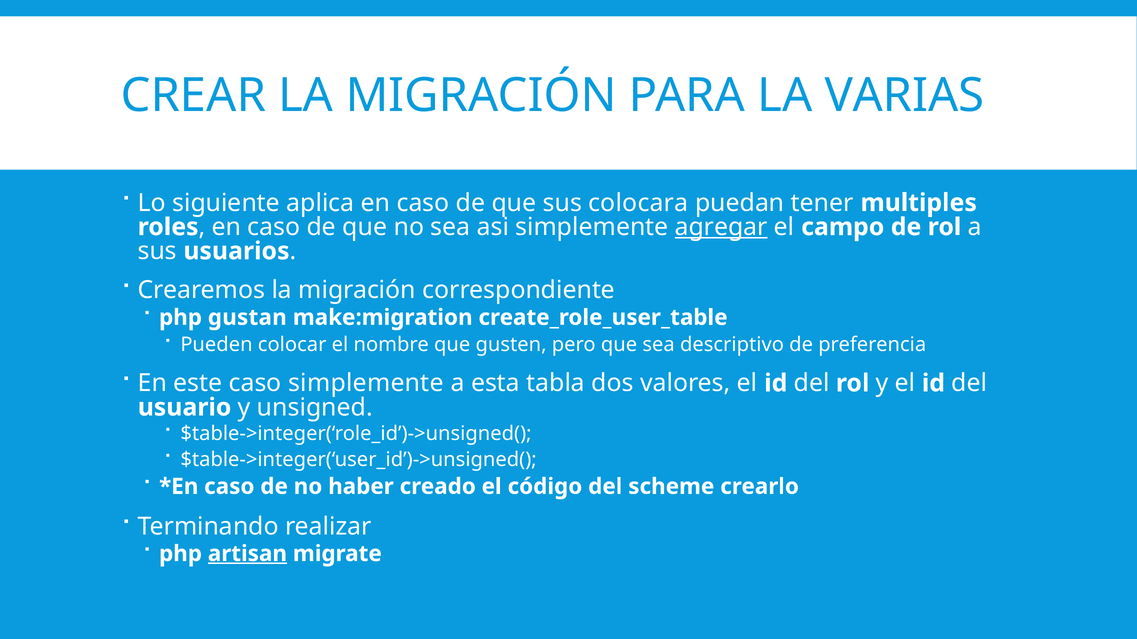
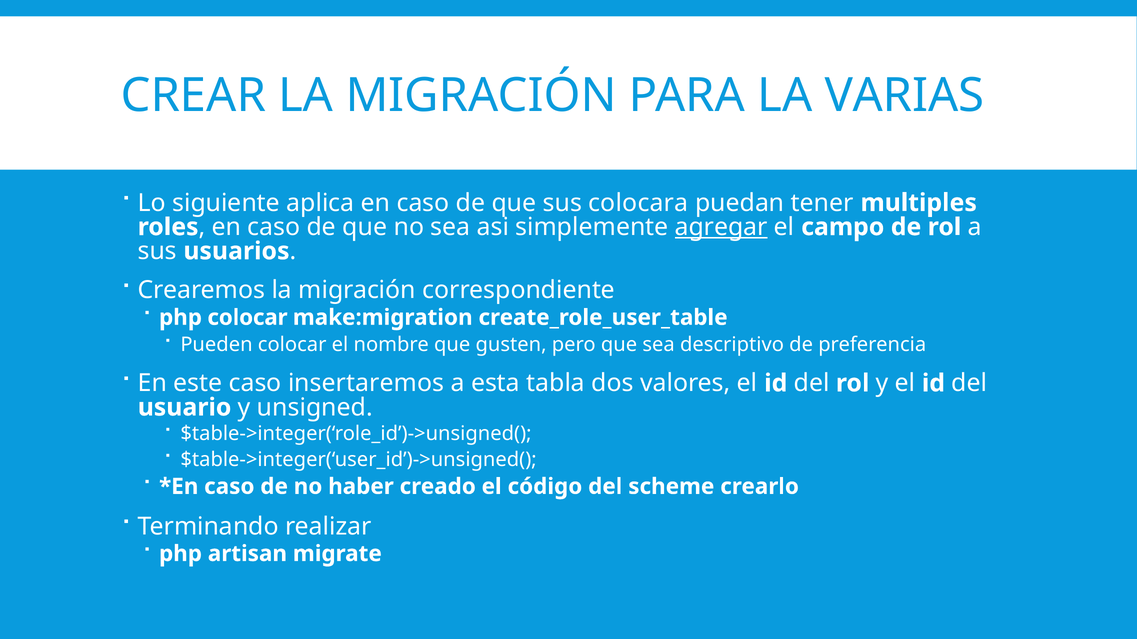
php gustan: gustan -> colocar
caso simplemente: simplemente -> insertaremos
artisan underline: present -> none
